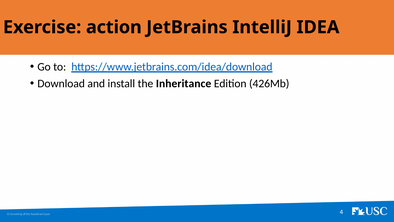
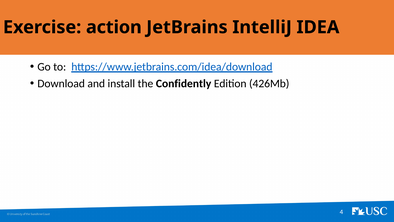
Inheritance: Inheritance -> Confidently
